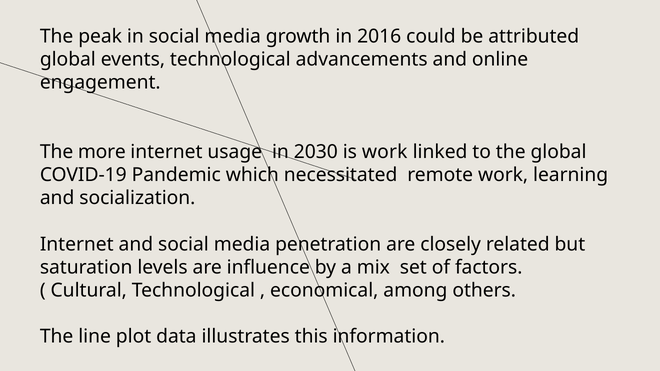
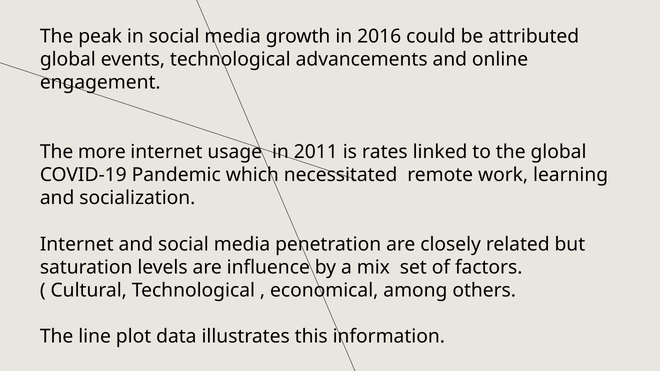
2030: 2030 -> 2011
is work: work -> rates
